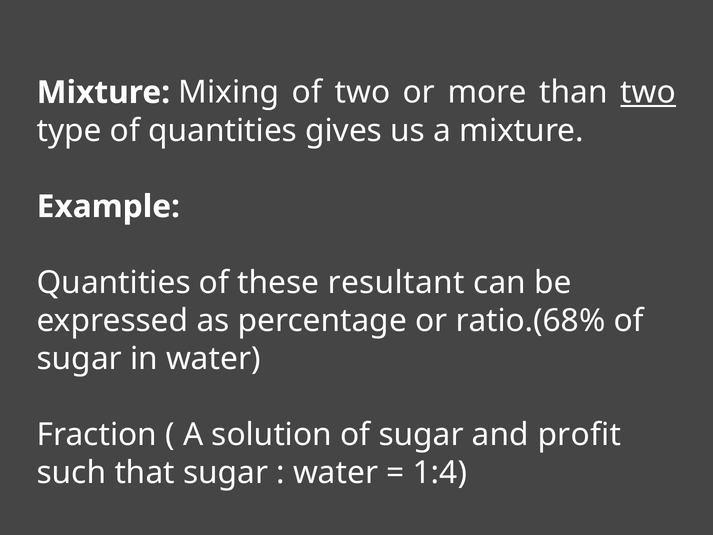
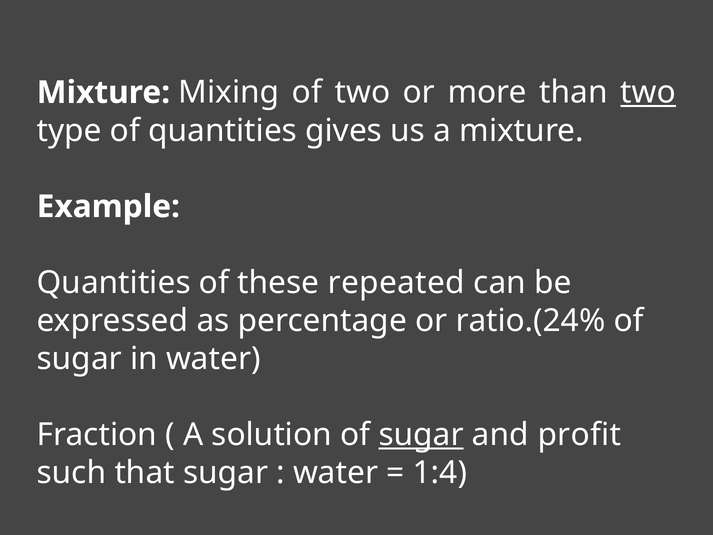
resultant: resultant -> repeated
ratio.(68%: ratio.(68% -> ratio.(24%
sugar at (421, 435) underline: none -> present
